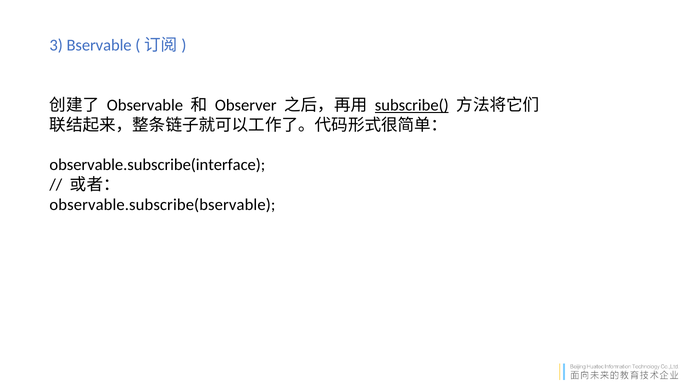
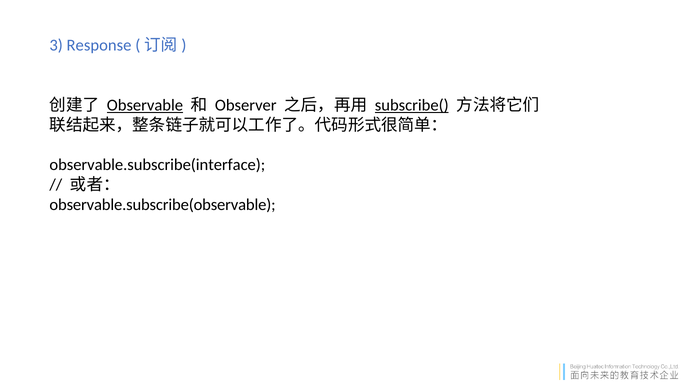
Bservable: Bservable -> Response
Observable underline: none -> present
observable.subscribe(bservable: observable.subscribe(bservable -> observable.subscribe(observable
